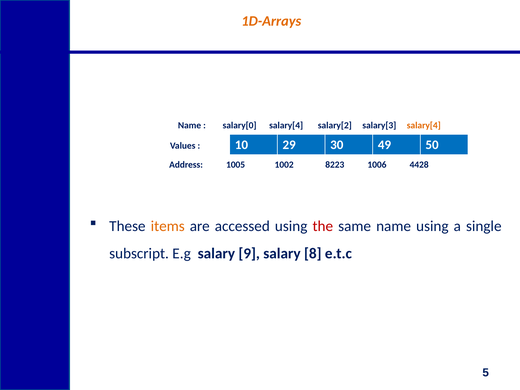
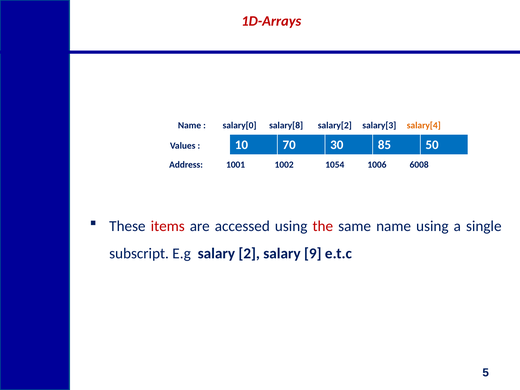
1D-Arrays colour: orange -> red
salary[0 salary[4: salary[4 -> salary[8
29: 29 -> 70
49: 49 -> 85
1005: 1005 -> 1001
8223: 8223 -> 1054
4428: 4428 -> 6008
items colour: orange -> red
9: 9 -> 2
8: 8 -> 9
